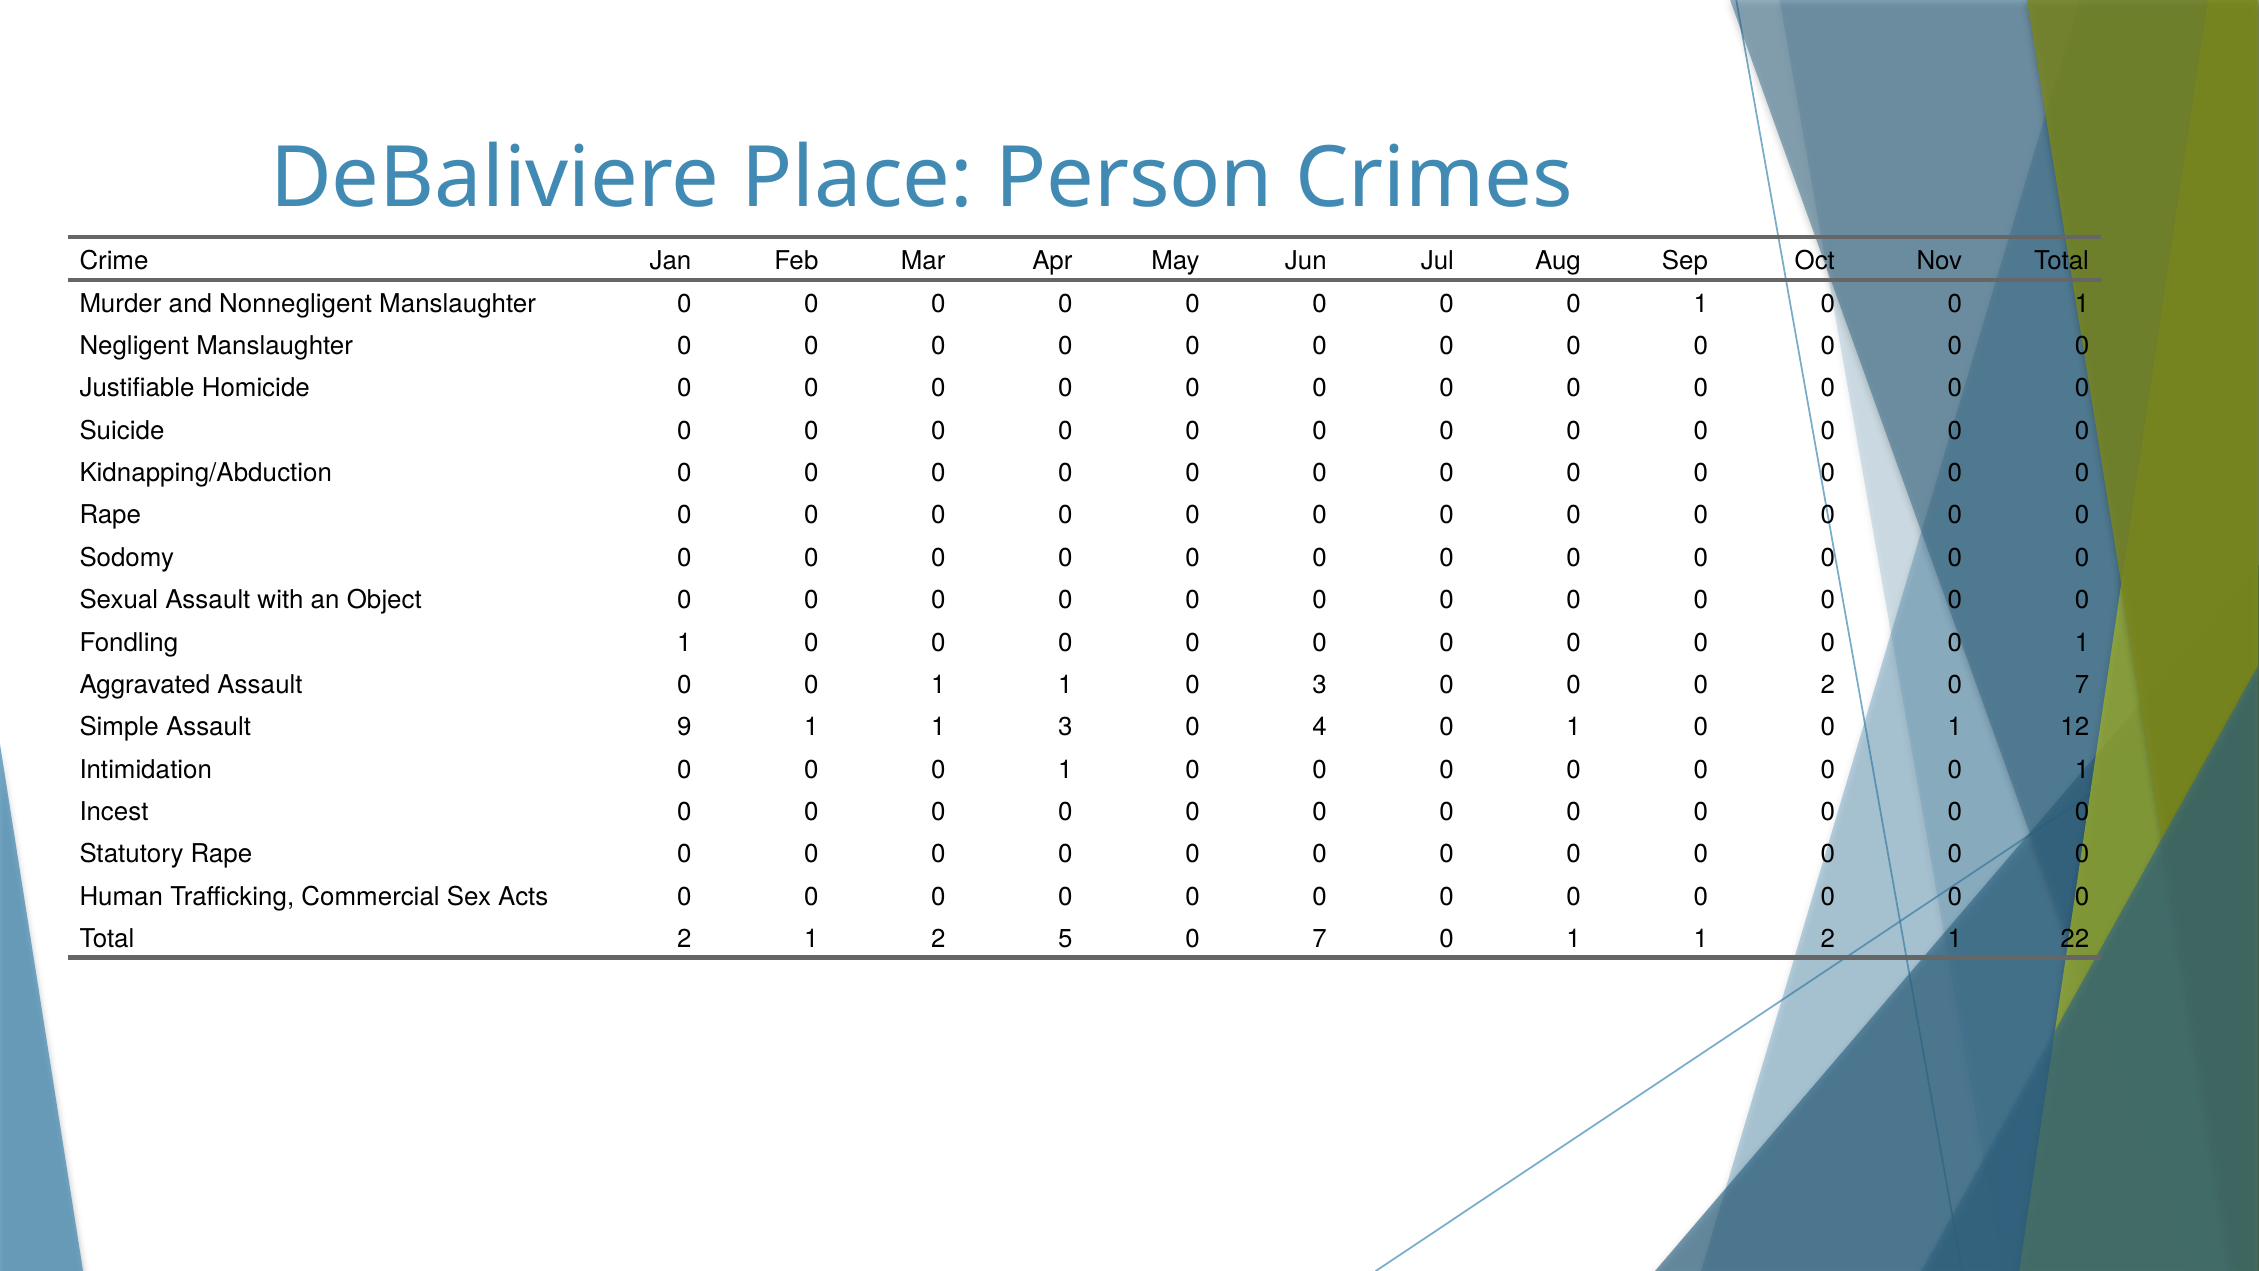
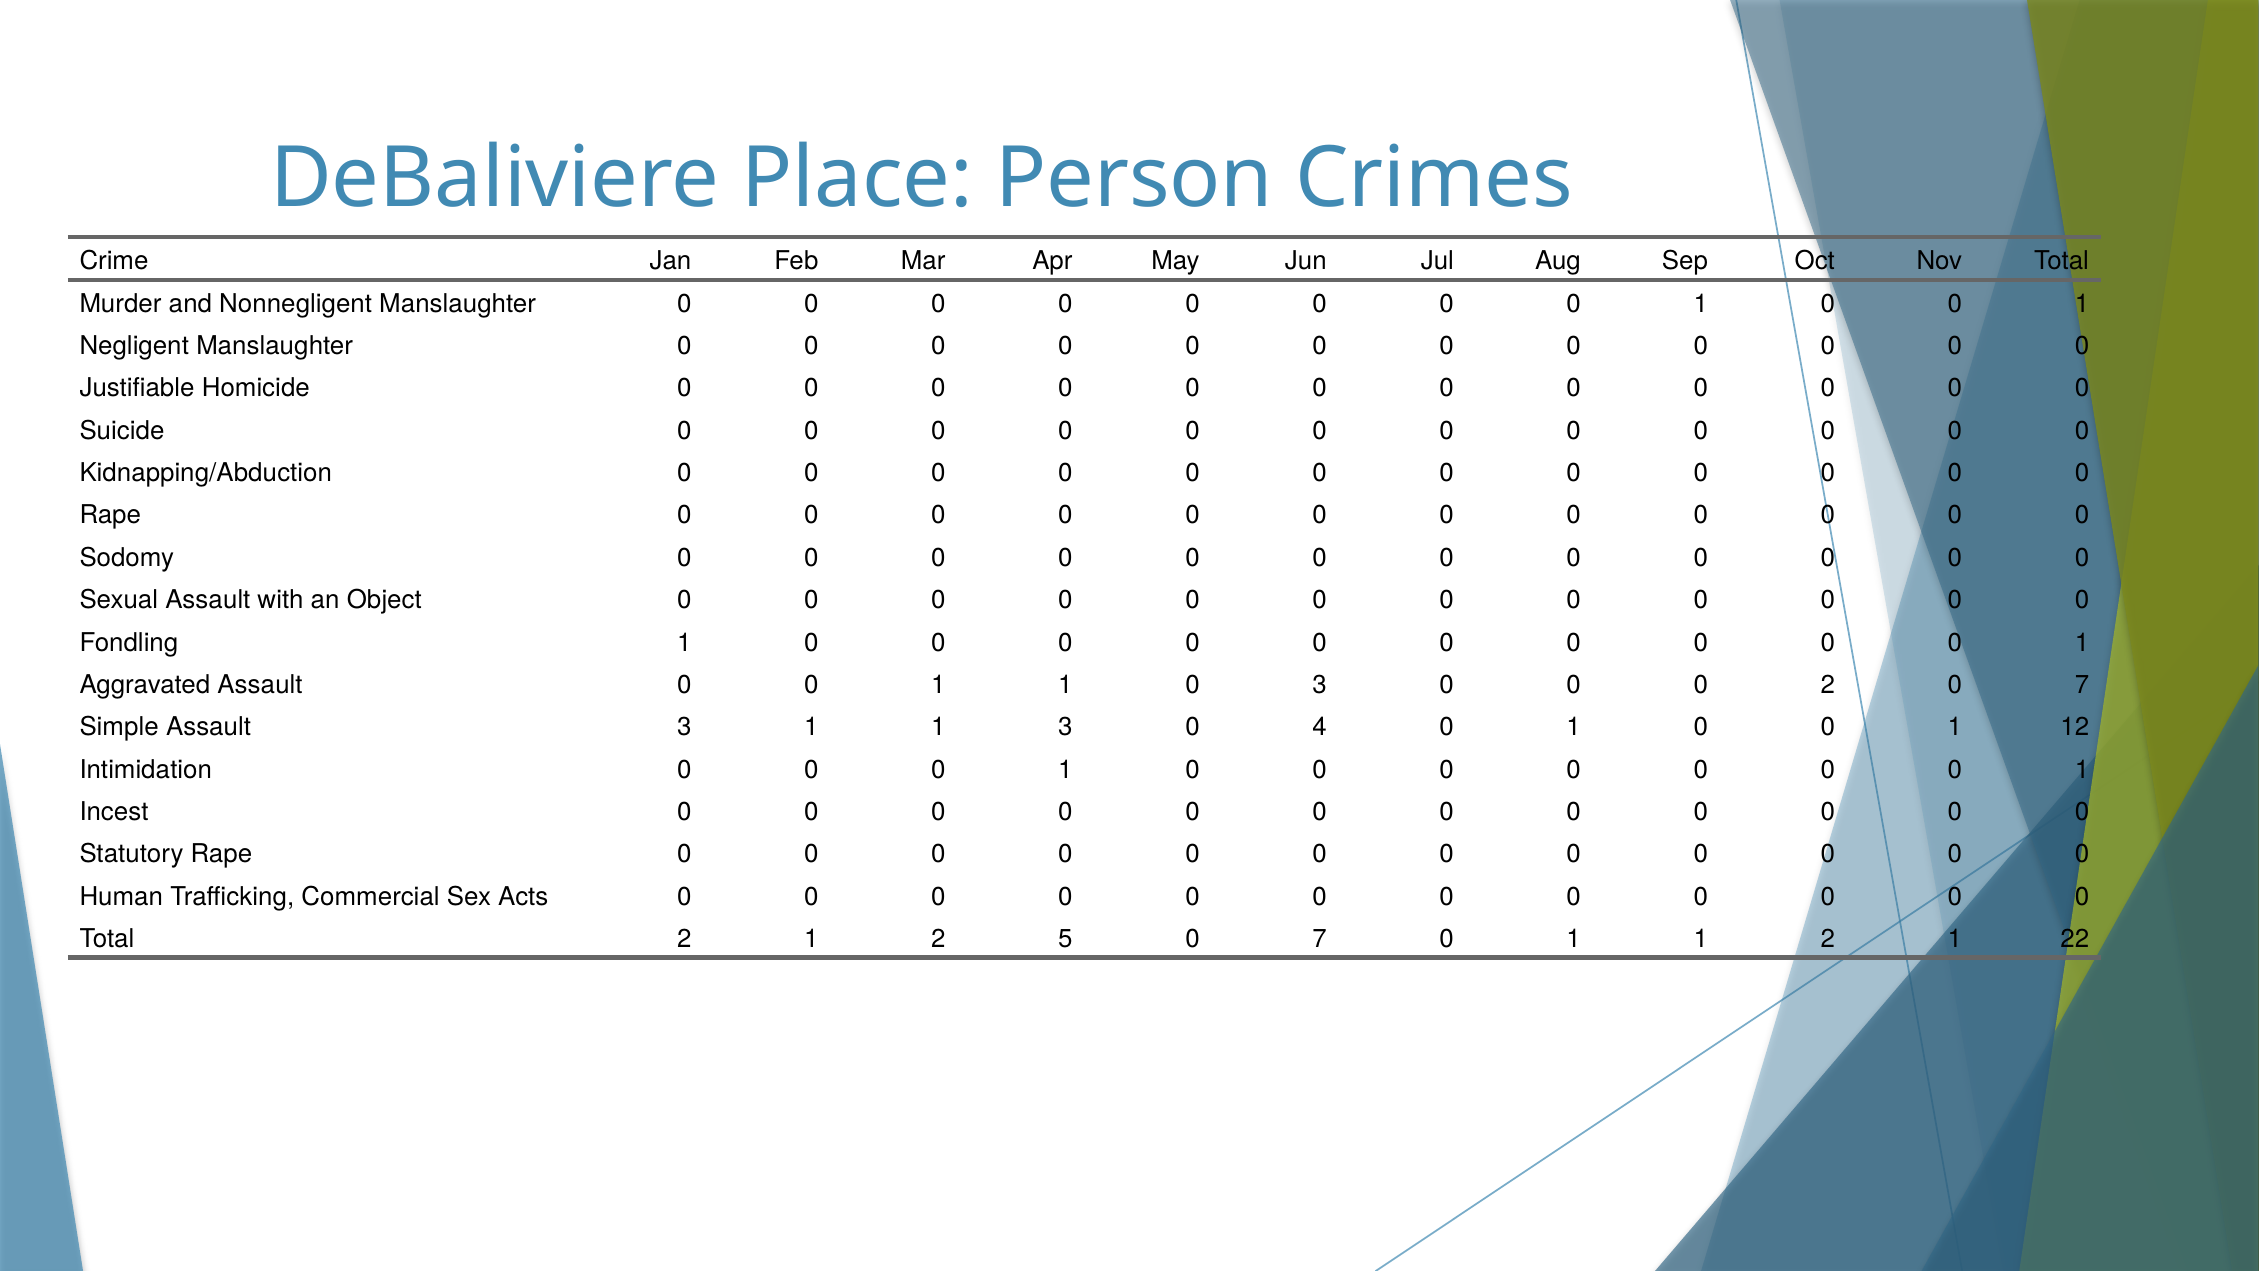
Assault 9: 9 -> 3
